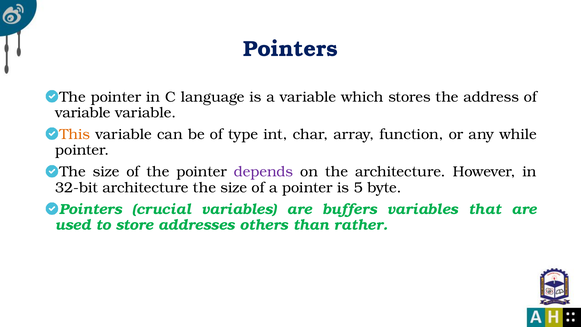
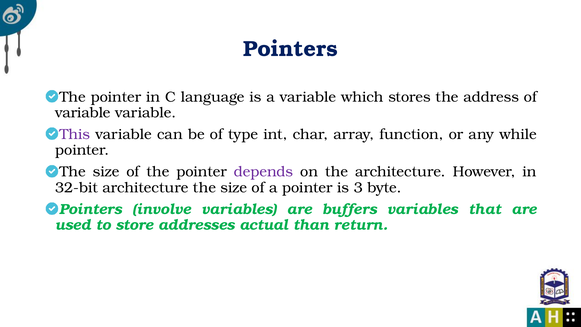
This colour: orange -> purple
5: 5 -> 3
crucial: crucial -> involve
others: others -> actual
rather: rather -> return
